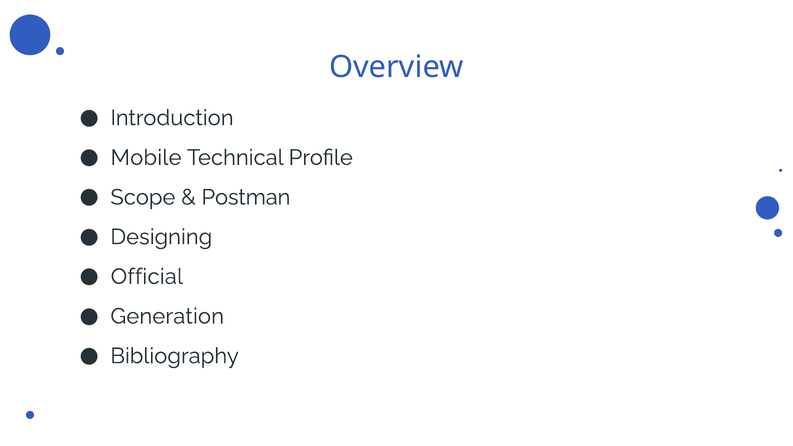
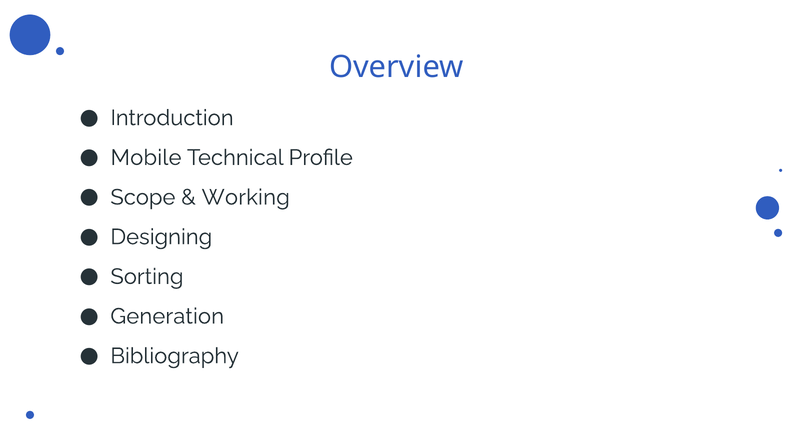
Postman: Postman -> Working
Official: Official -> Sorting
